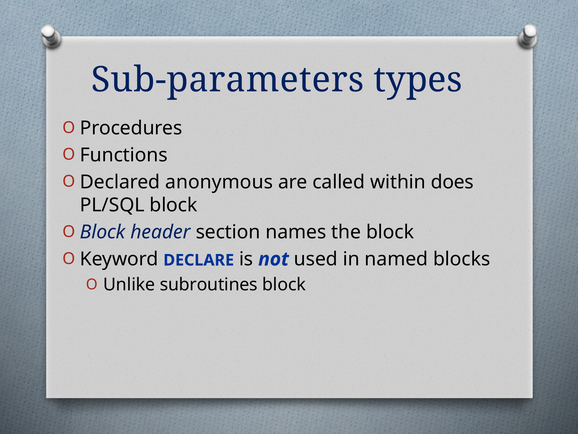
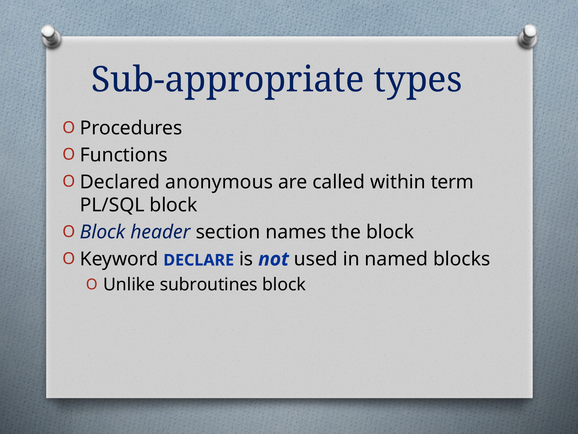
Sub-parameters: Sub-parameters -> Sub-appropriate
does: does -> term
